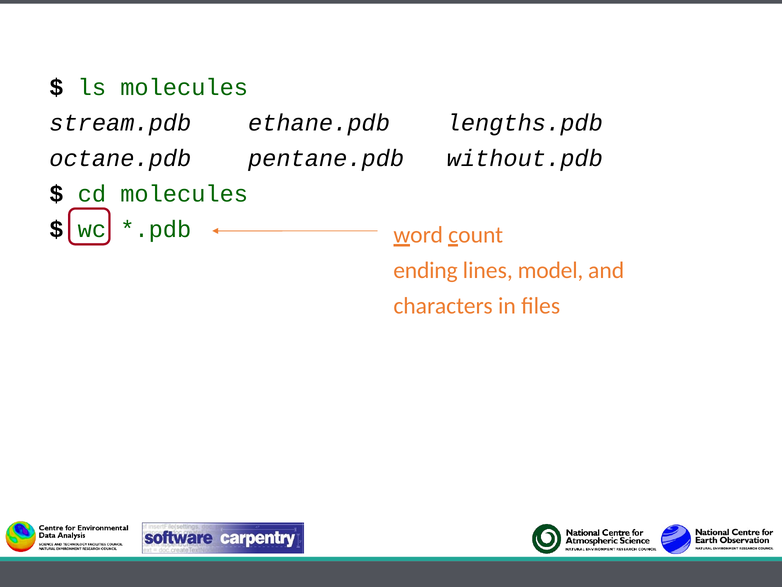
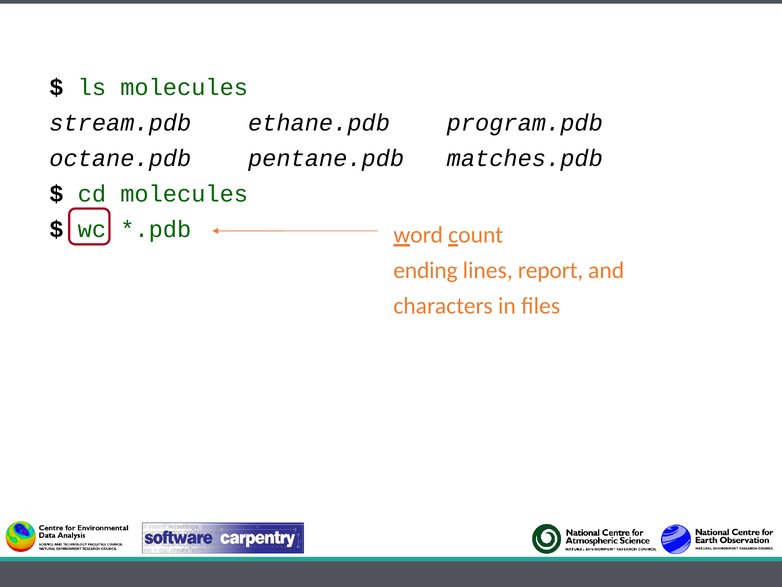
lengths.pdb: lengths.pdb -> program.pdb
without.pdb: without.pdb -> matches.pdb
model: model -> report
